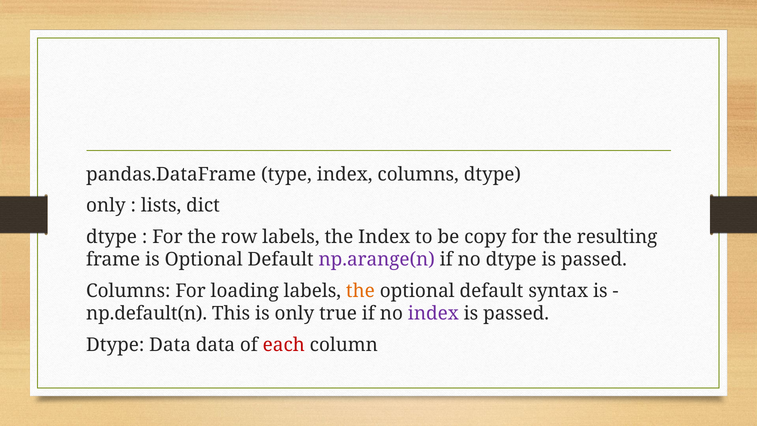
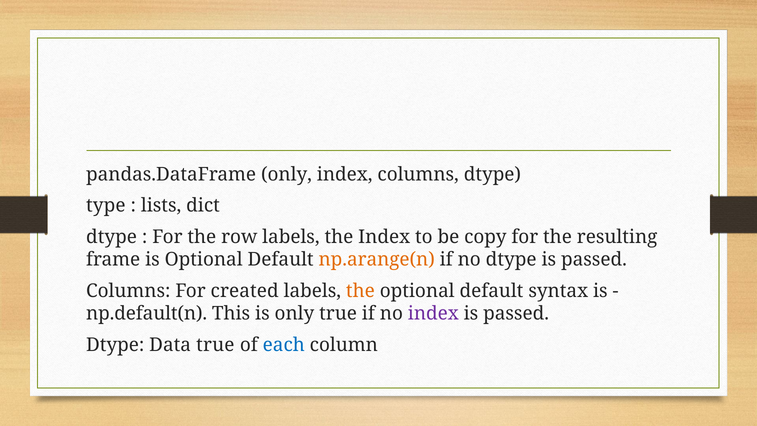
pandas.DataFrame type: type -> only
only at (106, 206): only -> type
np.arange(n colour: purple -> orange
loading: loading -> created
Data data: data -> true
each colour: red -> blue
